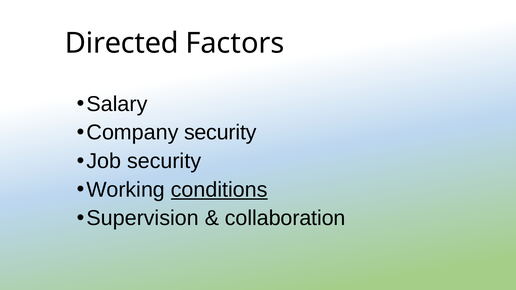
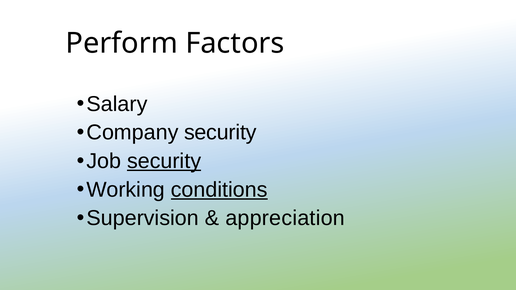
Directed: Directed -> Perform
security at (164, 161) underline: none -> present
collaboration: collaboration -> appreciation
